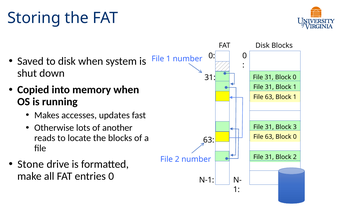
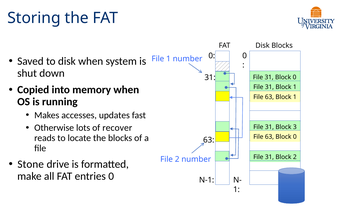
another: another -> recover
